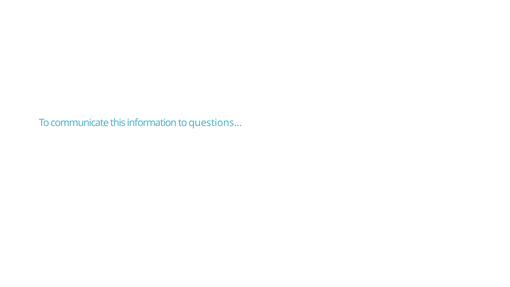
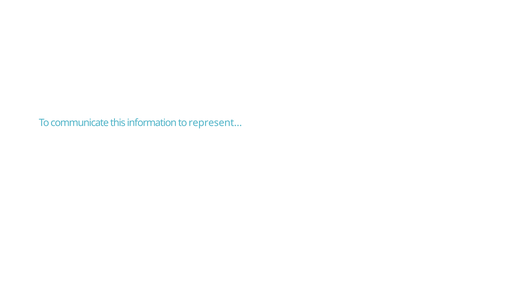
questions…: questions… -> represent…
